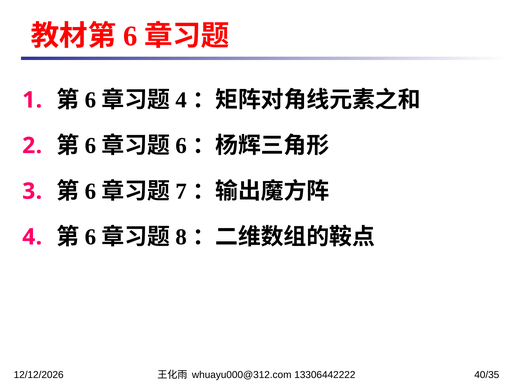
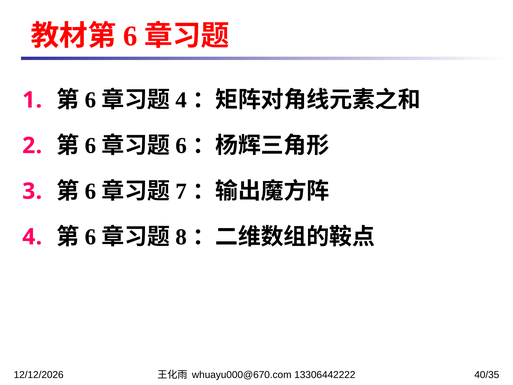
whuayu000@312.com: whuayu000@312.com -> whuayu000@670.com
